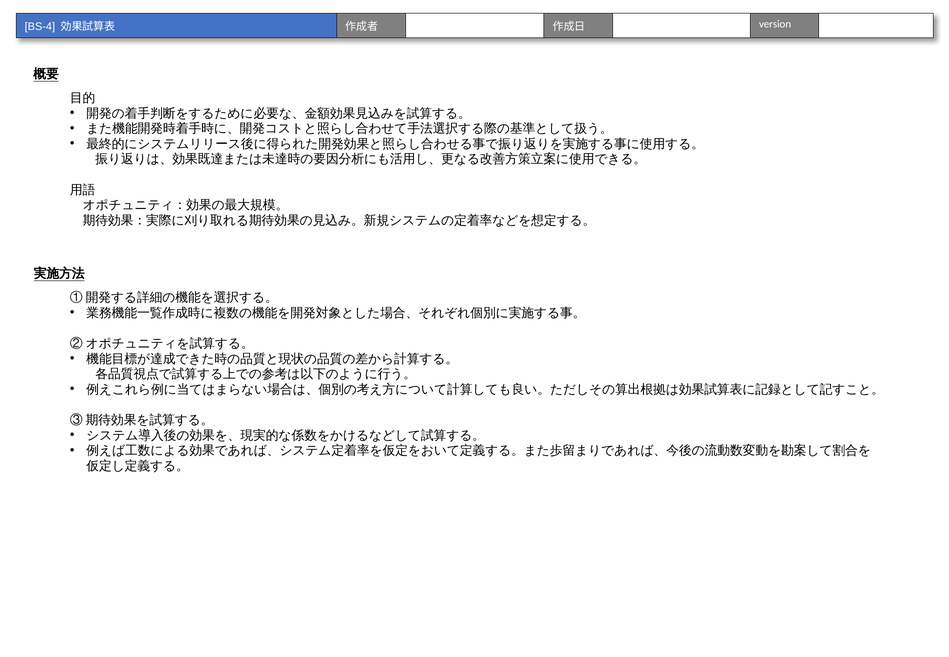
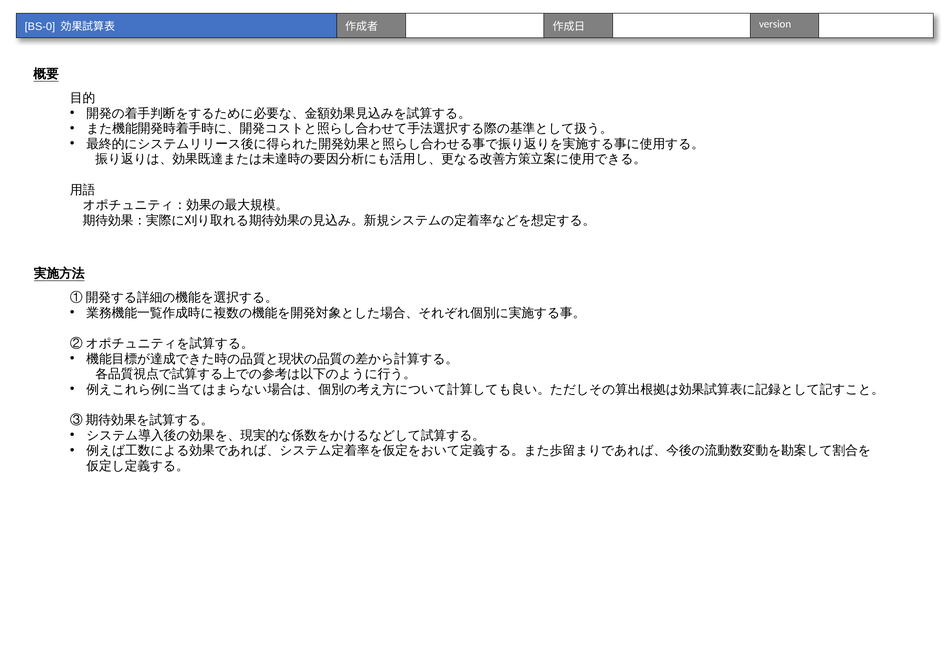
BS-4: BS-4 -> BS-0
